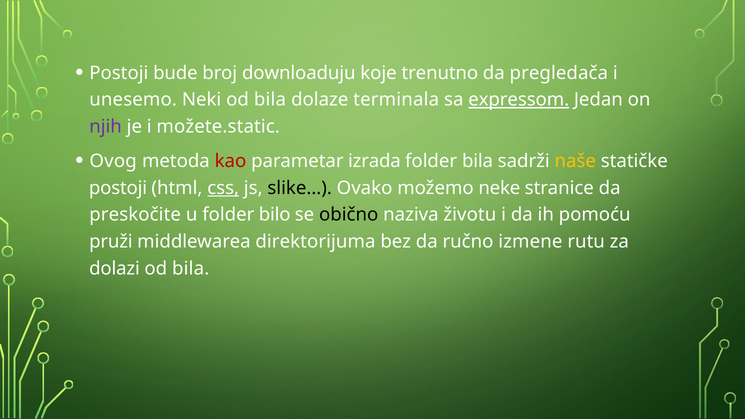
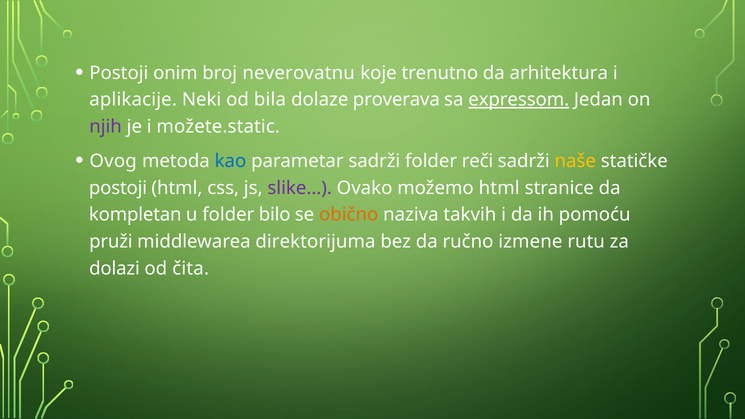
bude: bude -> onim
downloaduju: downloaduju -> neverovatnu
pregledača: pregledača -> arhitektura
unesemo: unesemo -> aplikacije
terminala: terminala -> proverava
kao colour: red -> blue
parametar izrada: izrada -> sadrži
folder bila: bila -> reči
css underline: present -> none
slike colour: black -> purple
možemo neke: neke -> html
preskočite: preskočite -> kompletan
obično colour: black -> orange
životu: životu -> takvih
bila at (191, 268): bila -> čita
